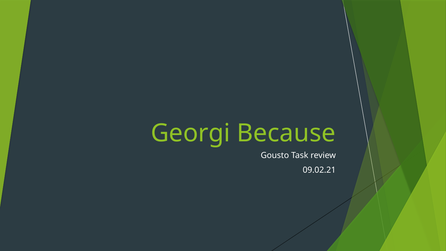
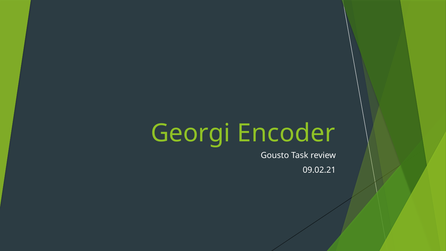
Because: Because -> Encoder
